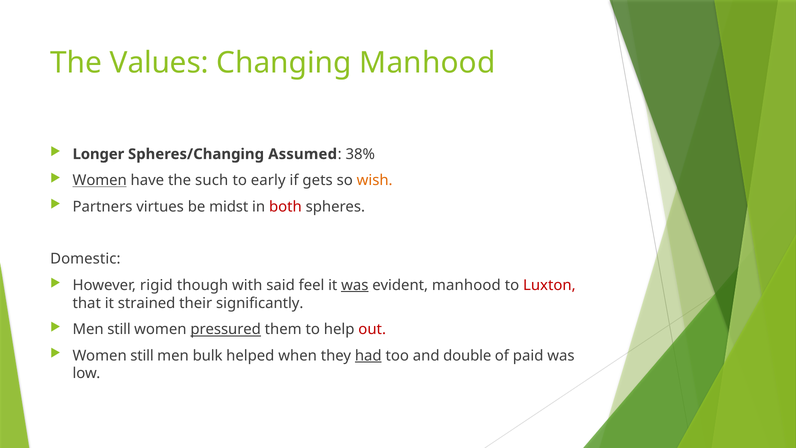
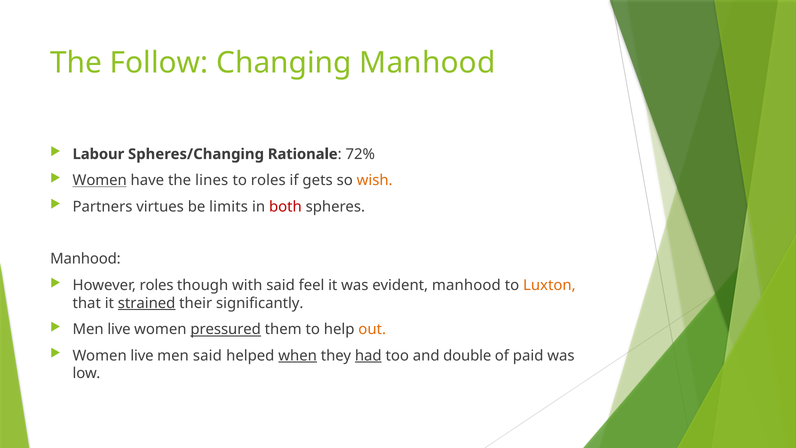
Values: Values -> Follow
Longer: Longer -> Labour
Assumed: Assumed -> Rationale
38%: 38% -> 72%
such: such -> lines
to early: early -> roles
midst: midst -> limits
Domestic at (85, 259): Domestic -> Manhood
However rigid: rigid -> roles
was at (355, 285) underline: present -> none
Luxton colour: red -> orange
strained underline: none -> present
Men still: still -> live
out colour: red -> orange
Women still: still -> live
men bulk: bulk -> said
when underline: none -> present
